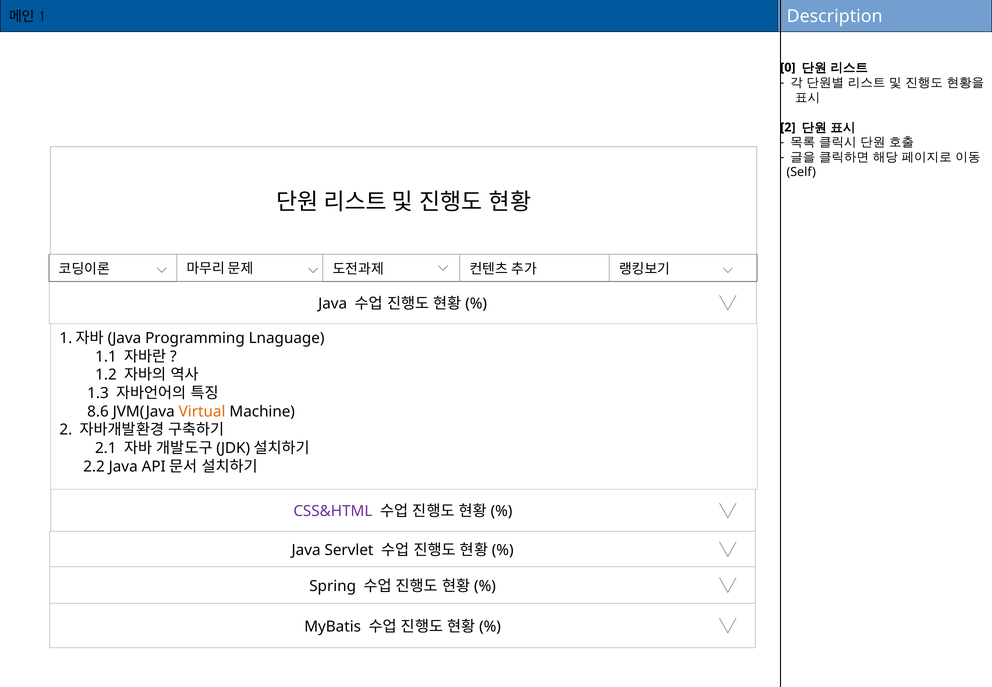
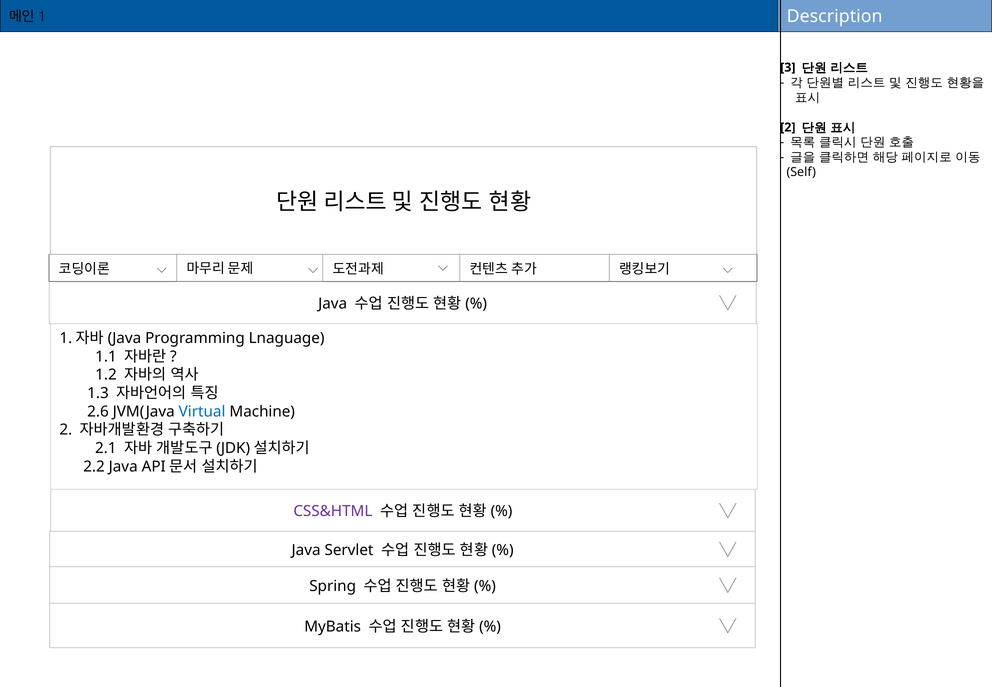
0: 0 -> 3
8.6: 8.6 -> 2.6
Virtual colour: orange -> blue
